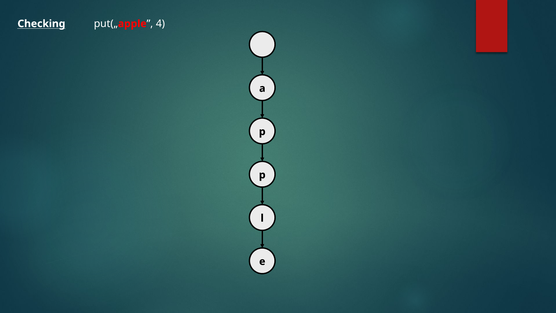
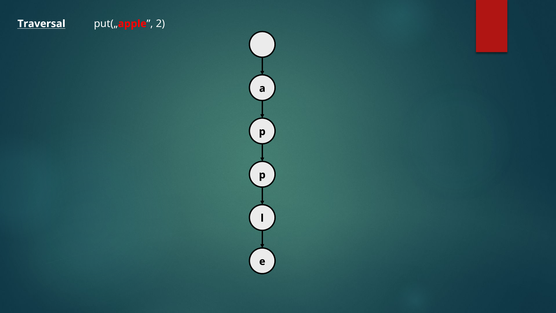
Checking: Checking -> Traversal
4: 4 -> 2
